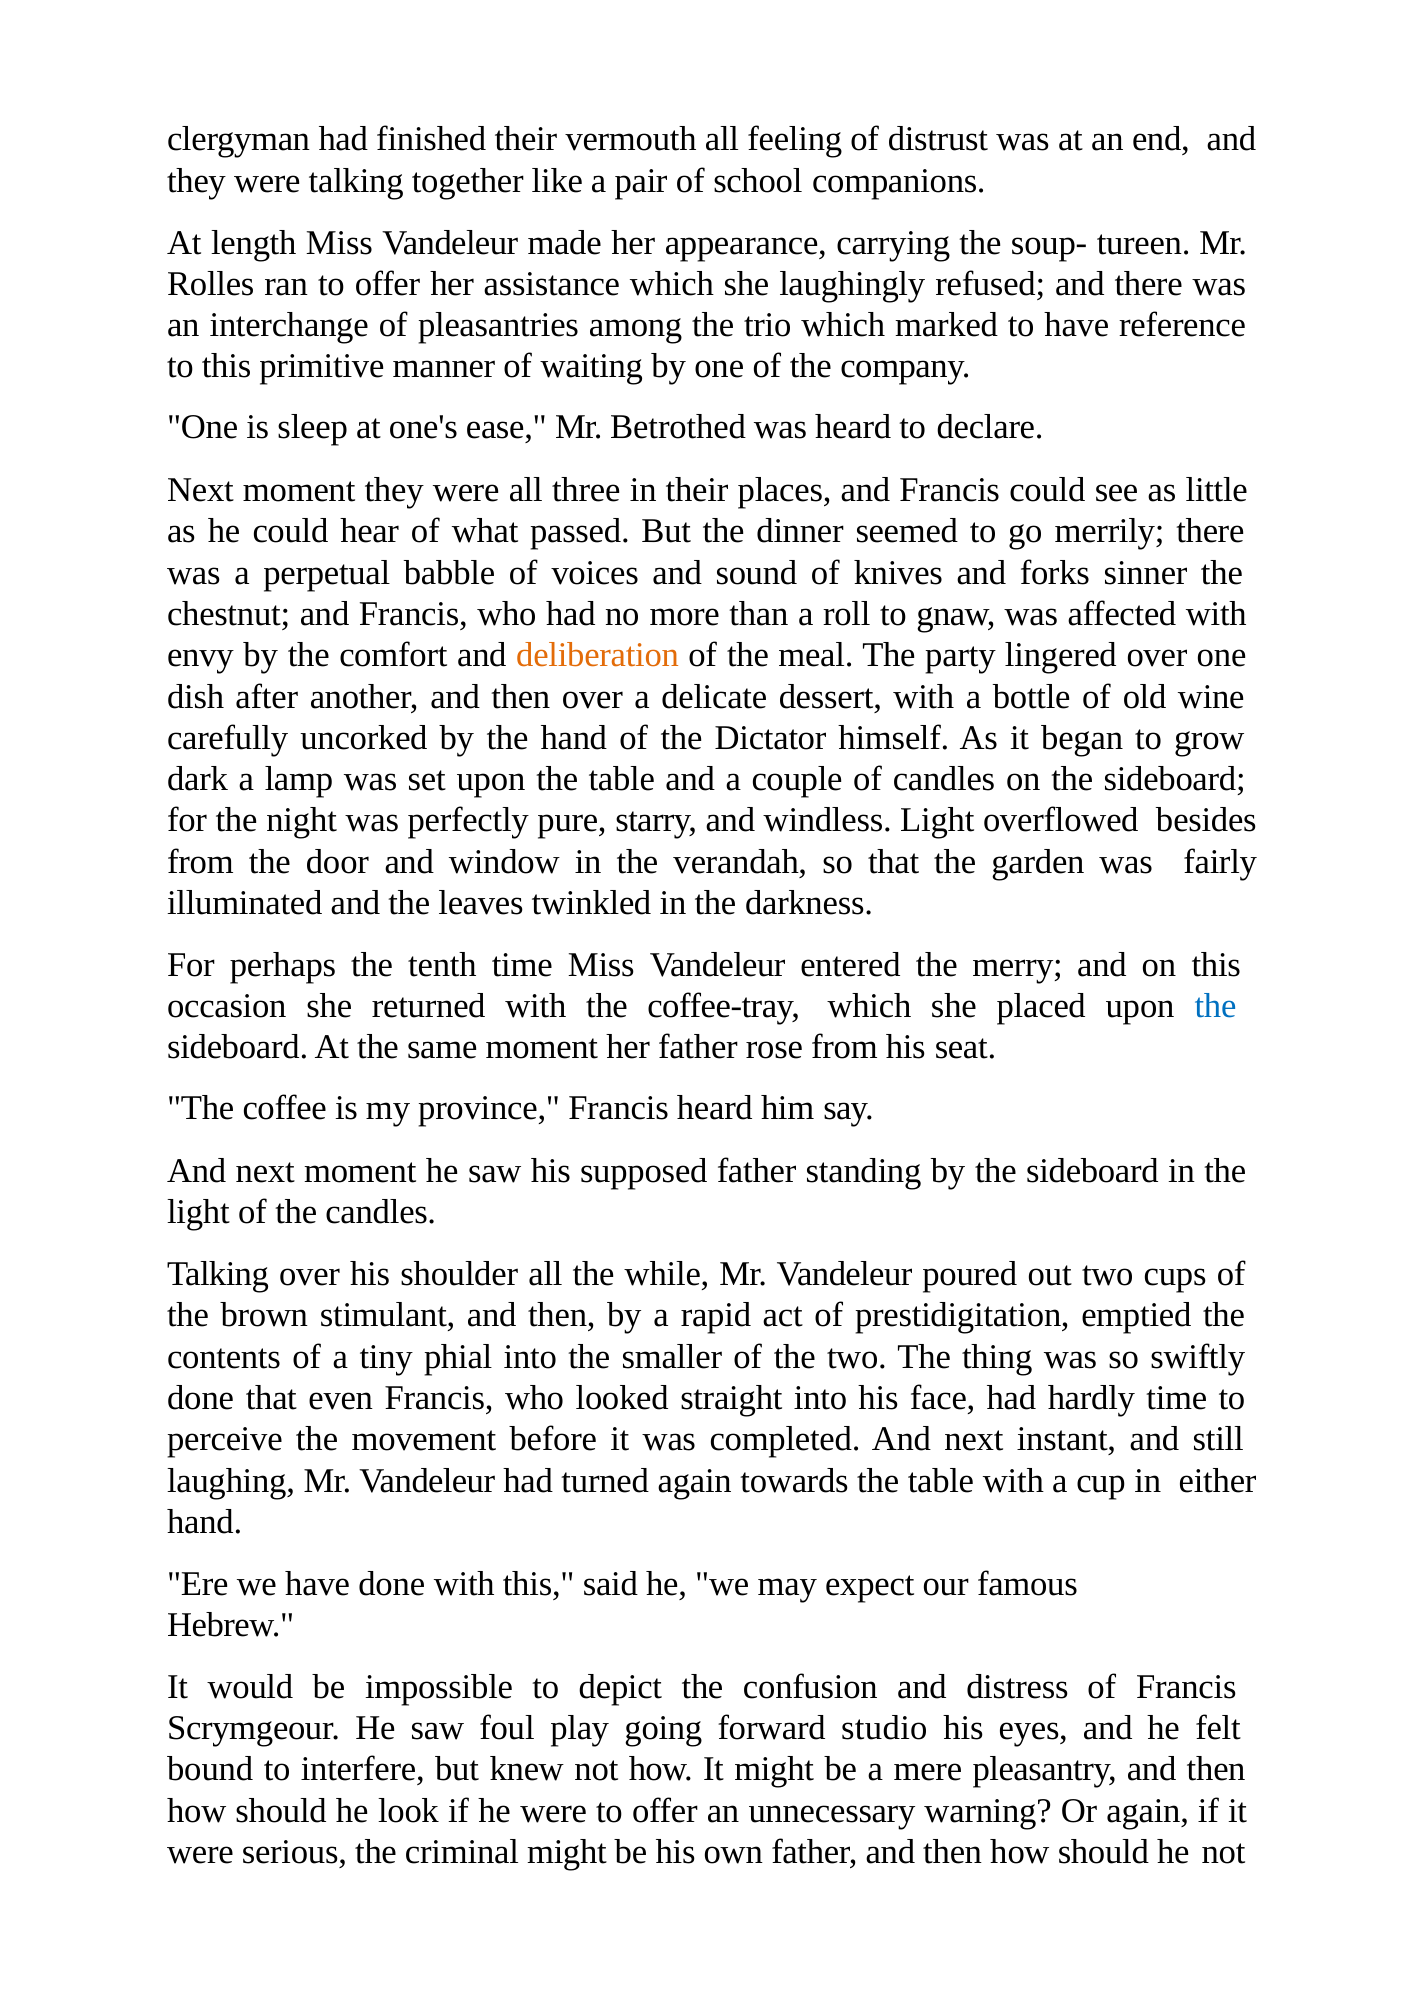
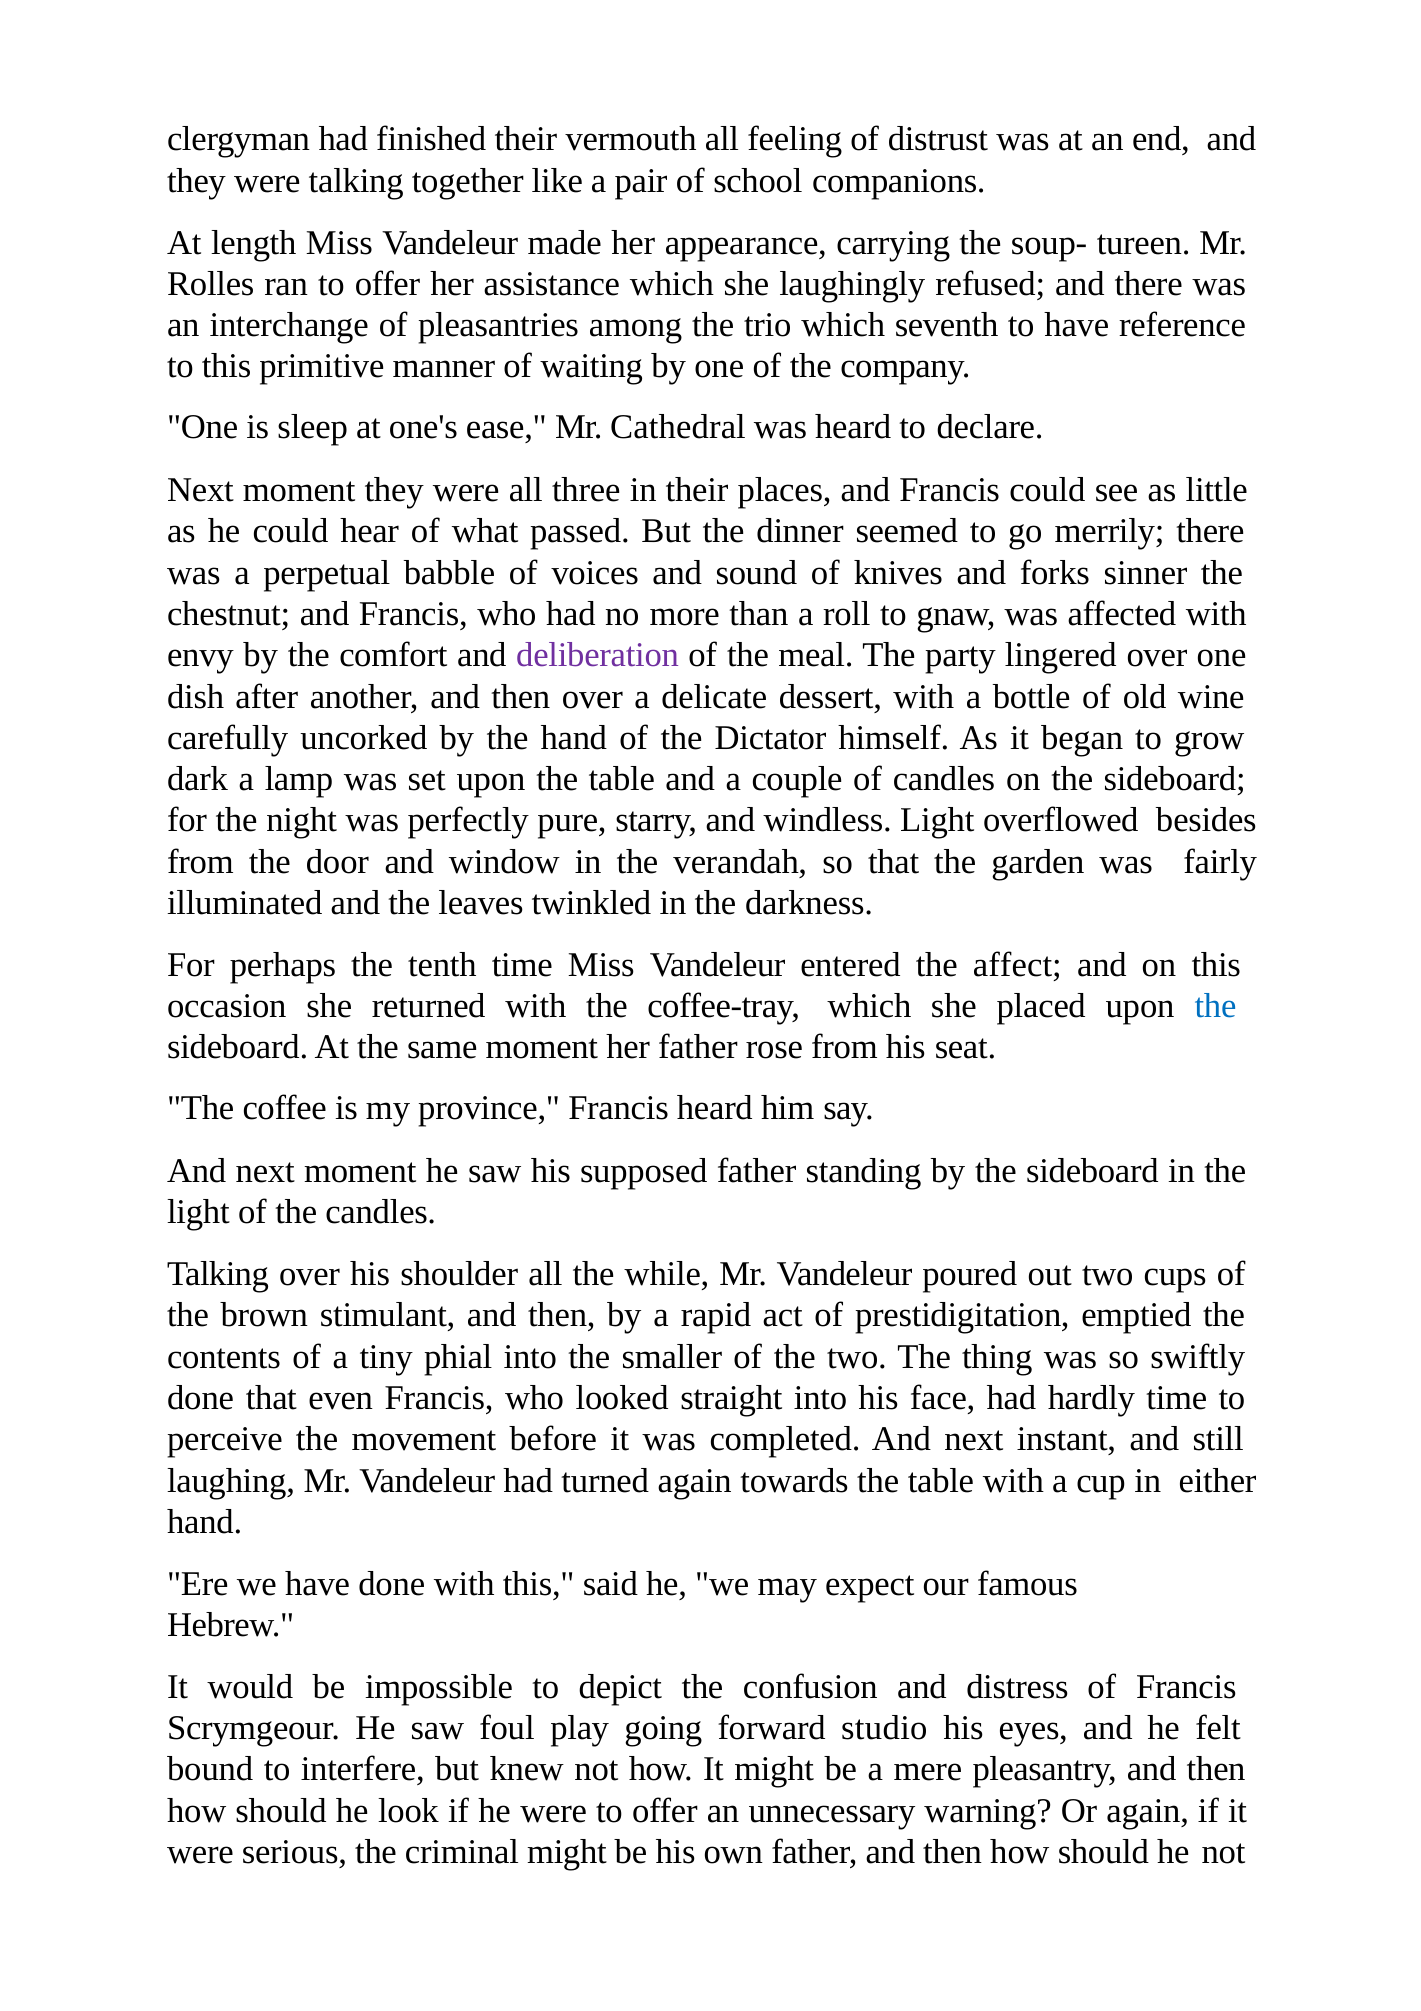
marked: marked -> seventh
Betrothed: Betrothed -> Cathedral
deliberation colour: orange -> purple
merry: merry -> affect
